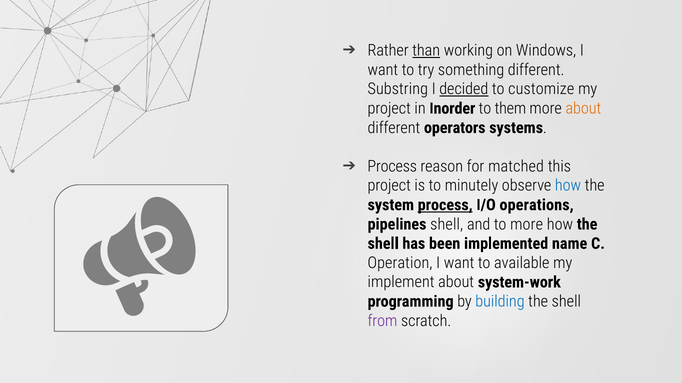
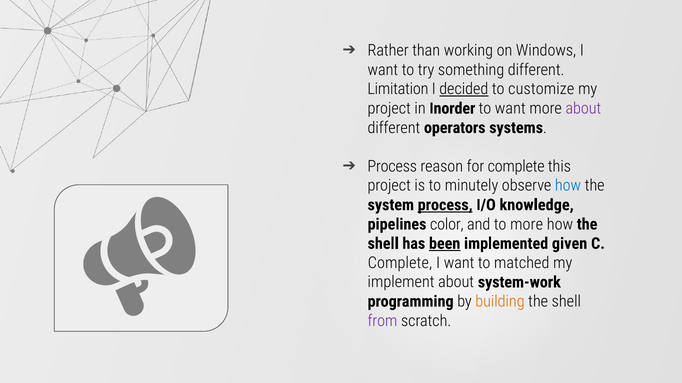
than underline: present -> none
Substring: Substring -> Limitation
to them: them -> want
about at (583, 109) colour: orange -> purple
for matched: matched -> complete
operations: operations -> knowledge
pipelines shell: shell -> color
been underline: none -> present
name: name -> given
Operation at (400, 263): Operation -> Complete
available: available -> matched
building colour: blue -> orange
